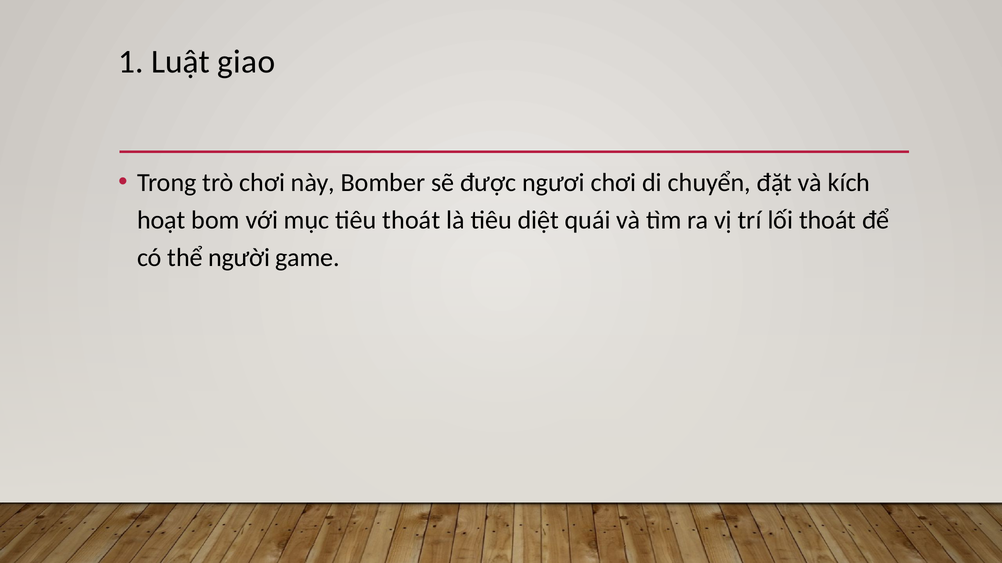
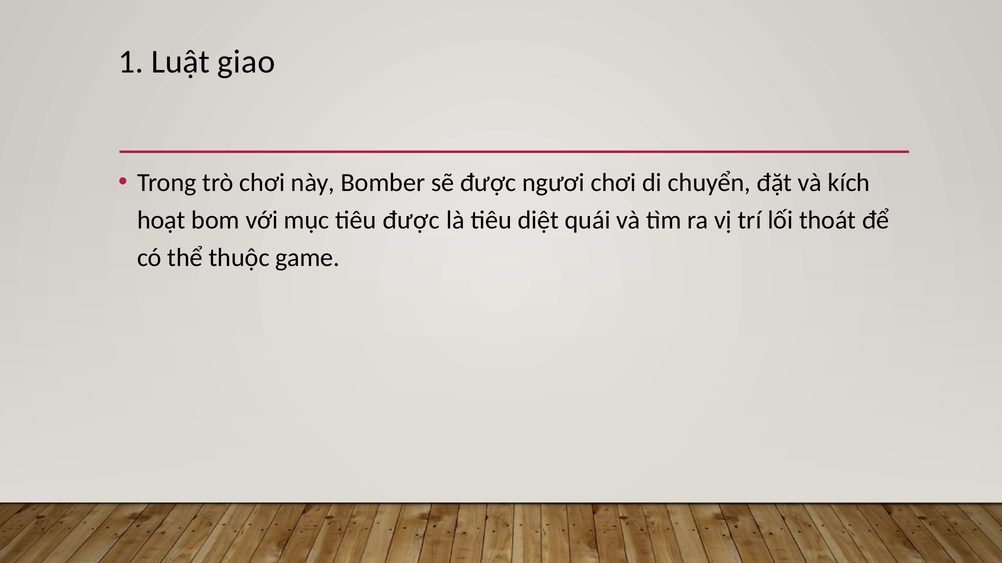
tiêu thoát: thoát -> được
người: người -> thuộc
